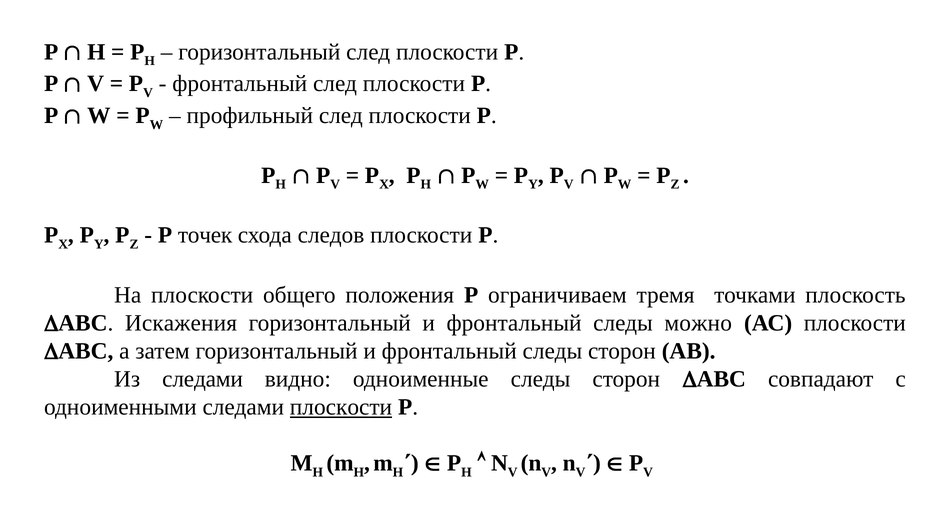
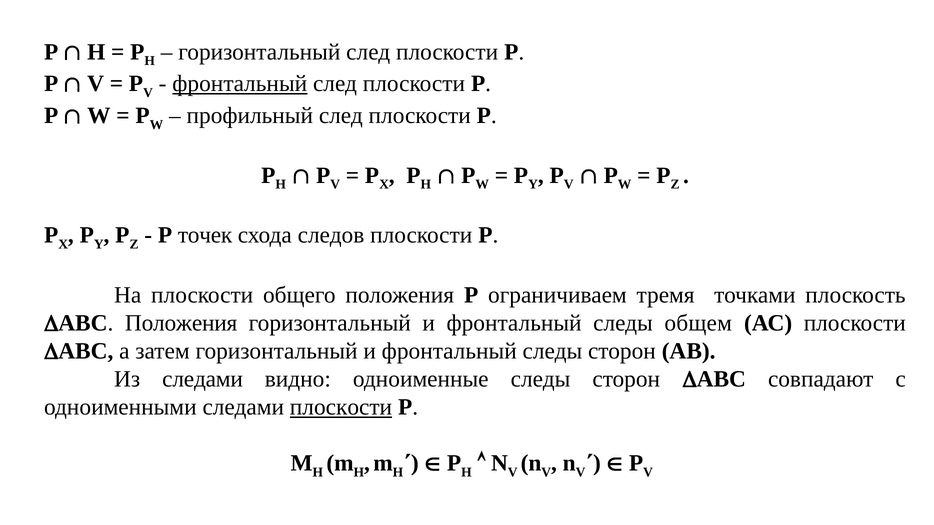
фронтальный at (240, 84) underline: none -> present
Искажения at (181, 323): Искажения -> Положения
можно: можно -> общем
